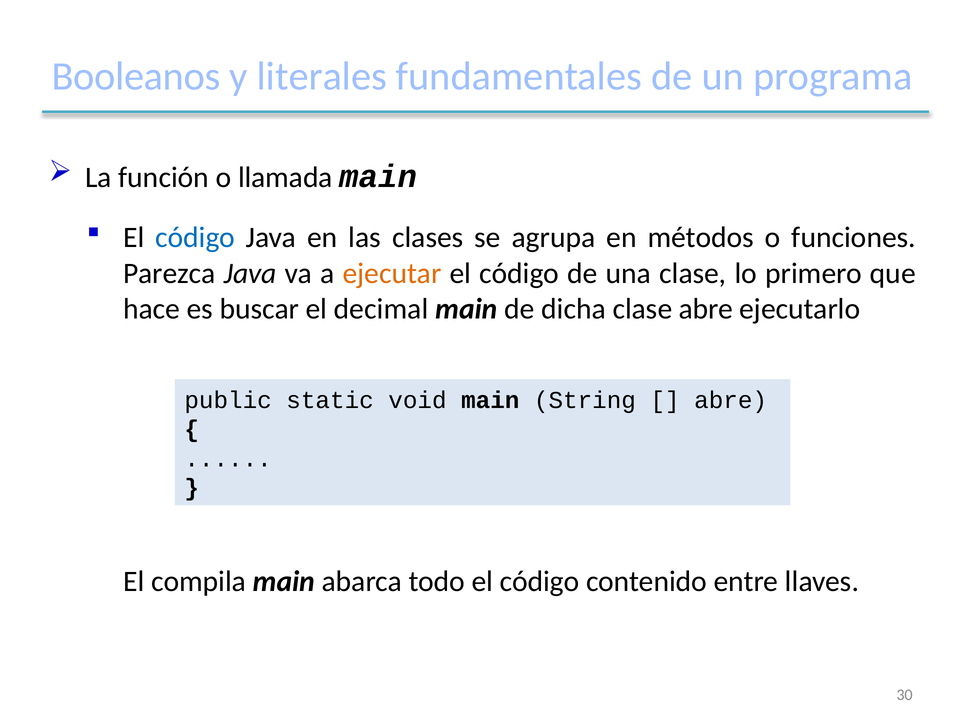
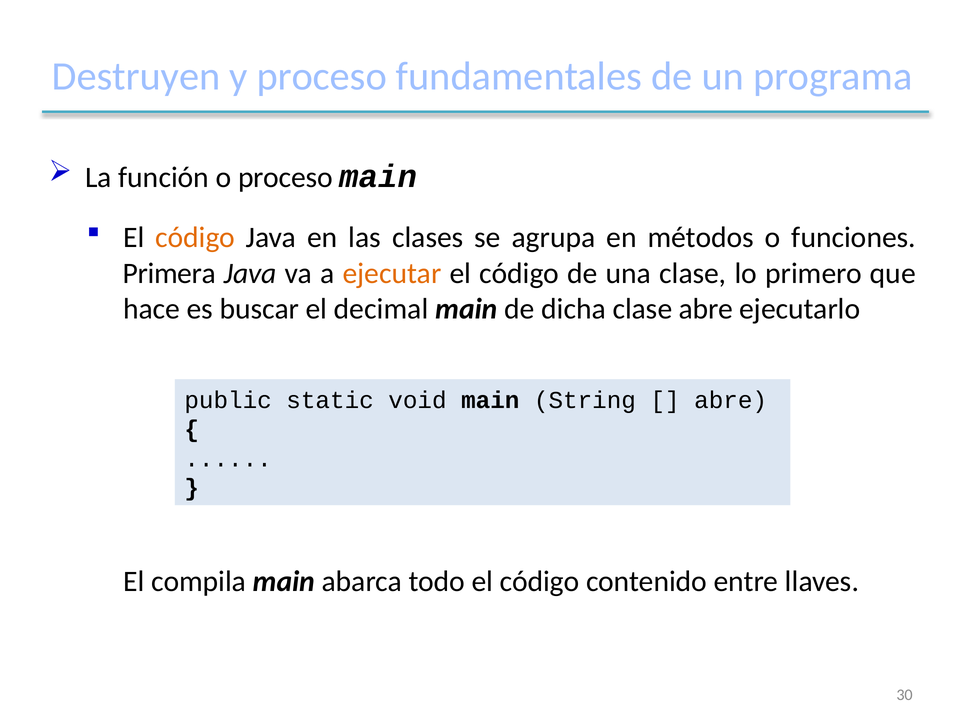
Booleanos: Booleanos -> Destruyen
y literales: literales -> proceso
o llamada: llamada -> proceso
código at (195, 238) colour: blue -> orange
Parezca: Parezca -> Primera
